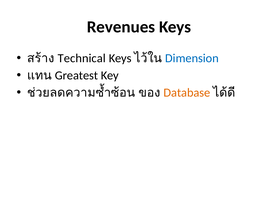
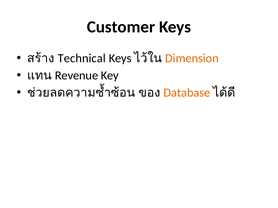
Revenues: Revenues -> Customer
Dimension colour: blue -> orange
Greatest: Greatest -> Revenue
